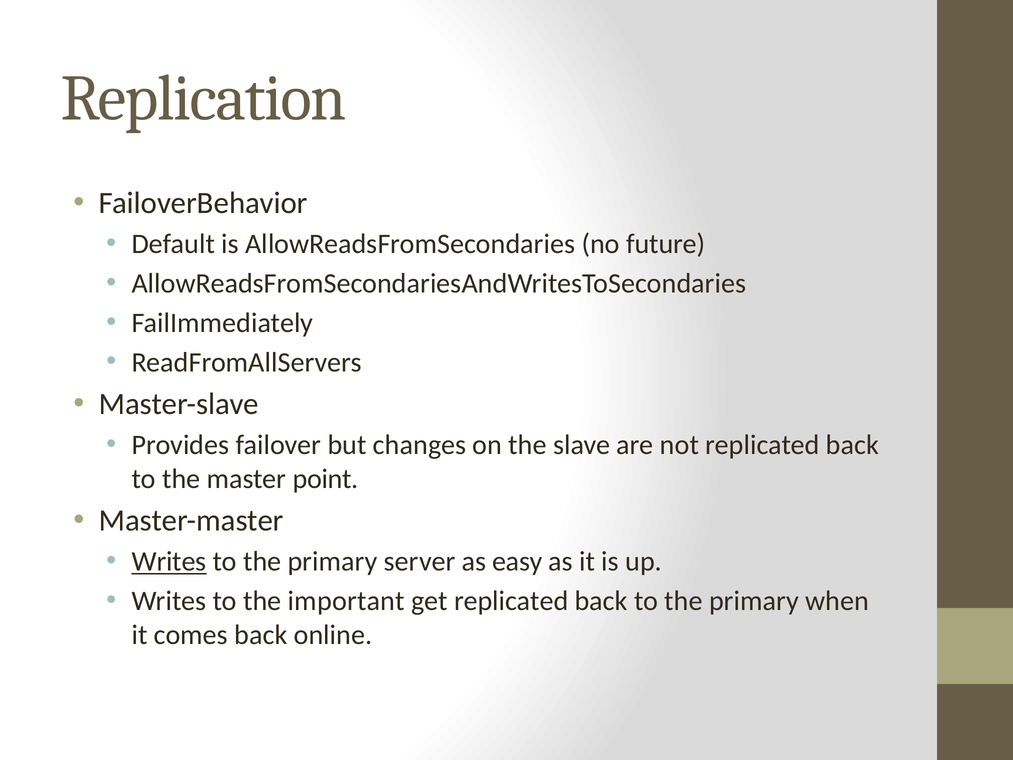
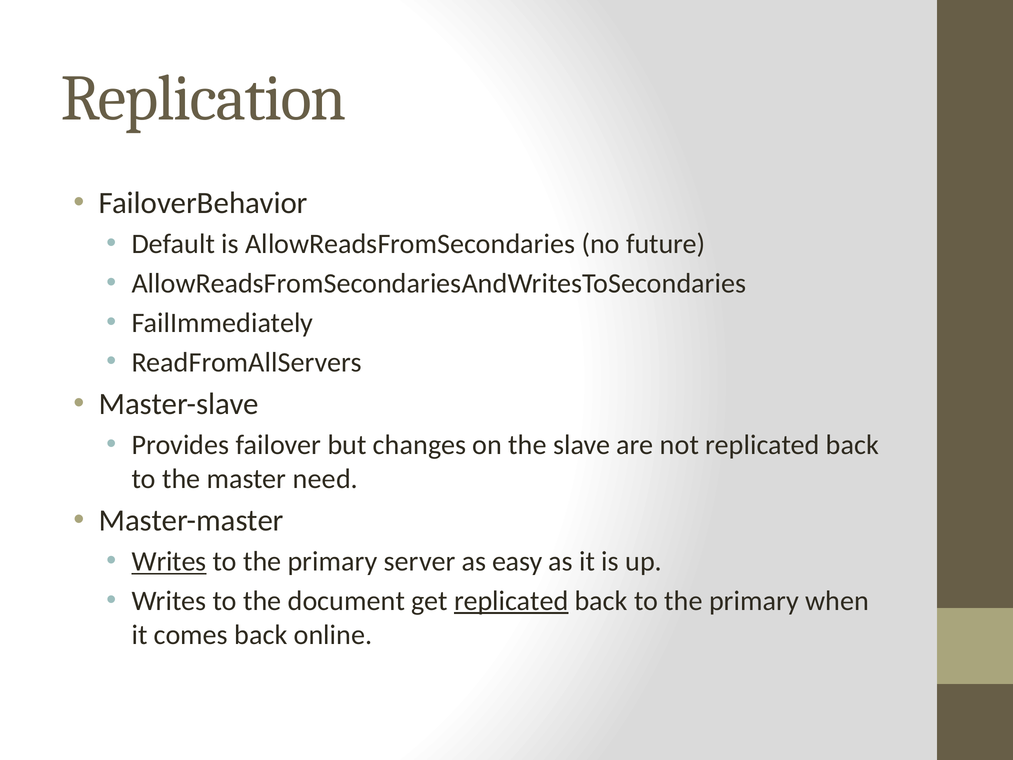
point: point -> need
important: important -> document
replicated at (511, 601) underline: none -> present
